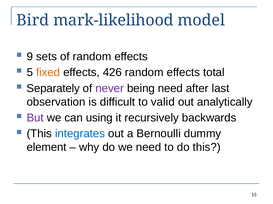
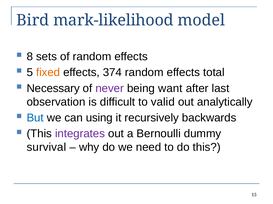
9: 9 -> 8
426: 426 -> 374
Separately: Separately -> Necessary
being need: need -> want
But colour: purple -> blue
integrates colour: blue -> purple
element: element -> survival
